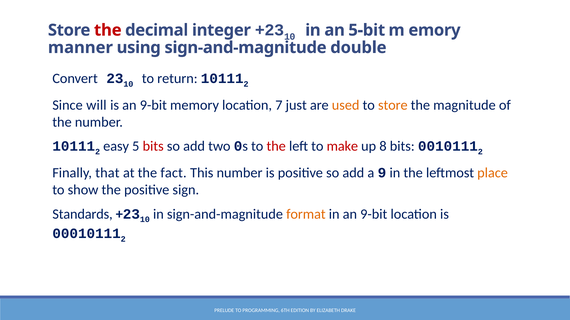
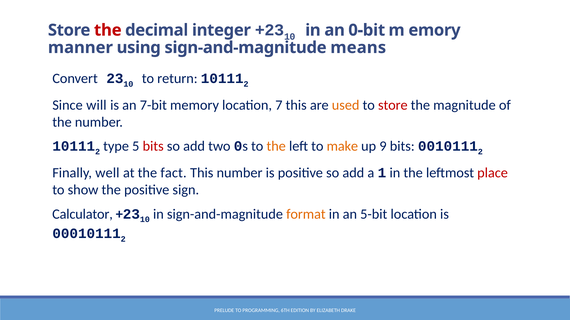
5-bit: 5-bit -> 0-bit
double: double -> means
is an 9-bit: 9-bit -> 7-bit
7 just: just -> this
store at (393, 105) colour: orange -> red
easy: easy -> type
the at (276, 147) colour: red -> orange
make colour: red -> orange
8: 8 -> 9
that: that -> well
9: 9 -> 1
place colour: orange -> red
Standards: Standards -> Calculator
in an 9-bit: 9-bit -> 5-bit
